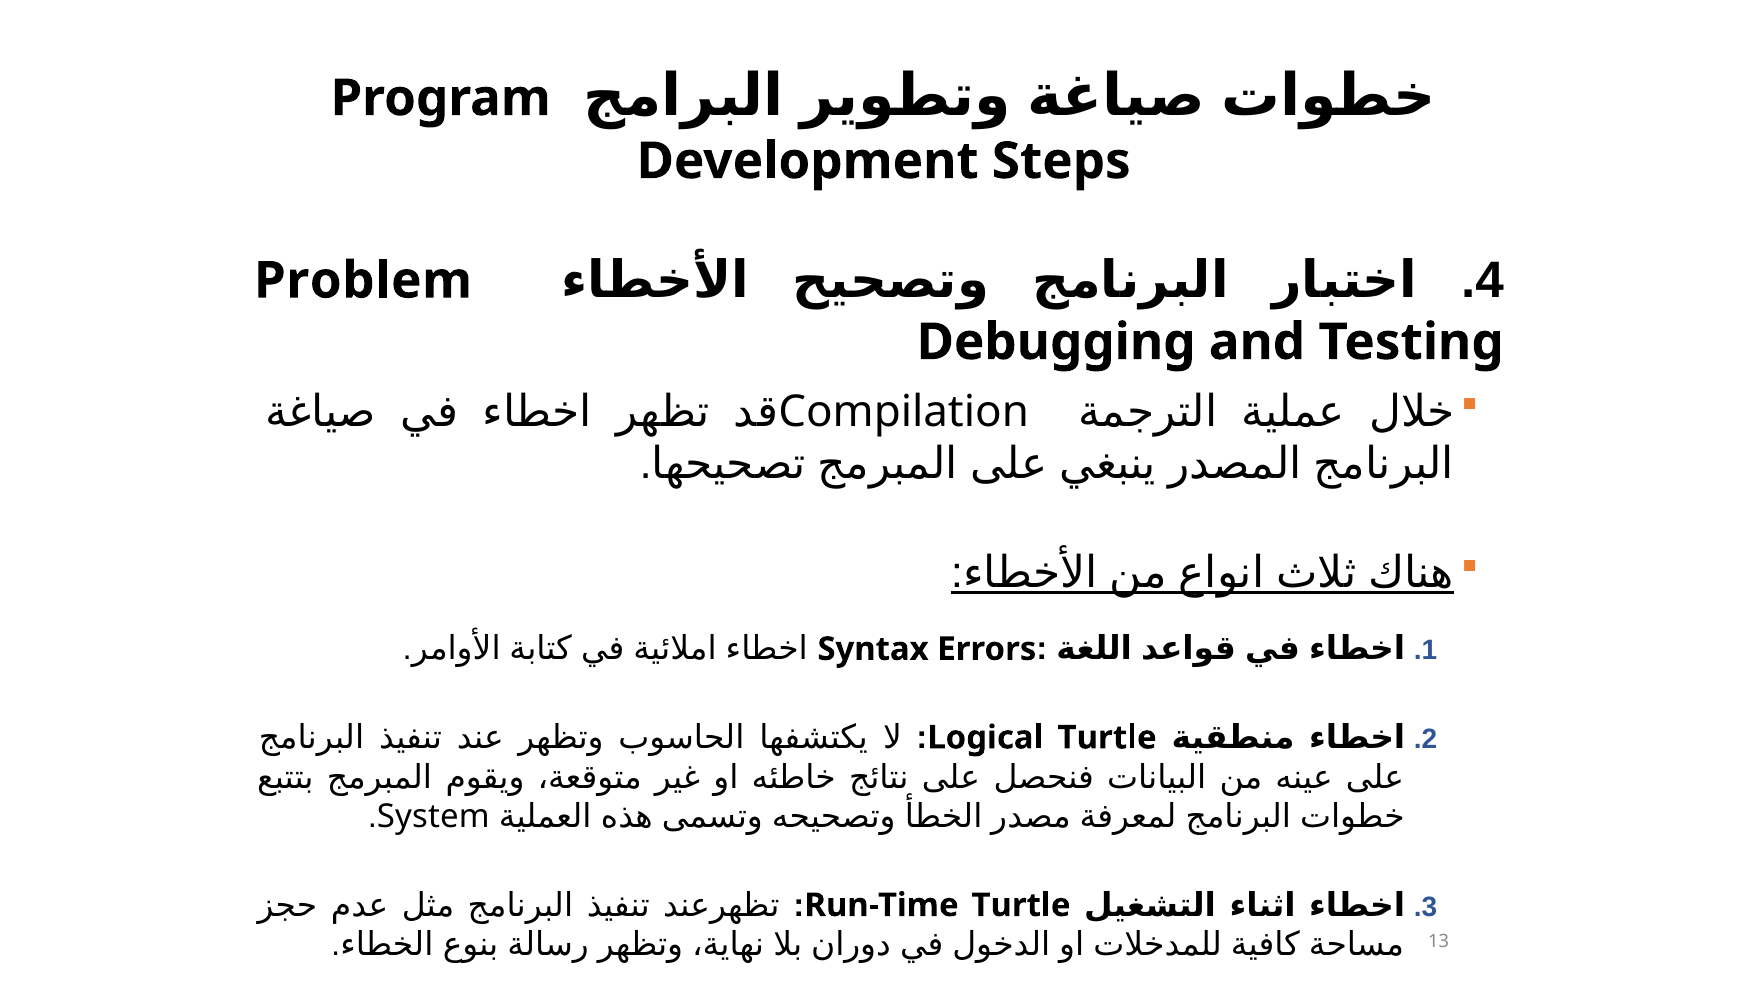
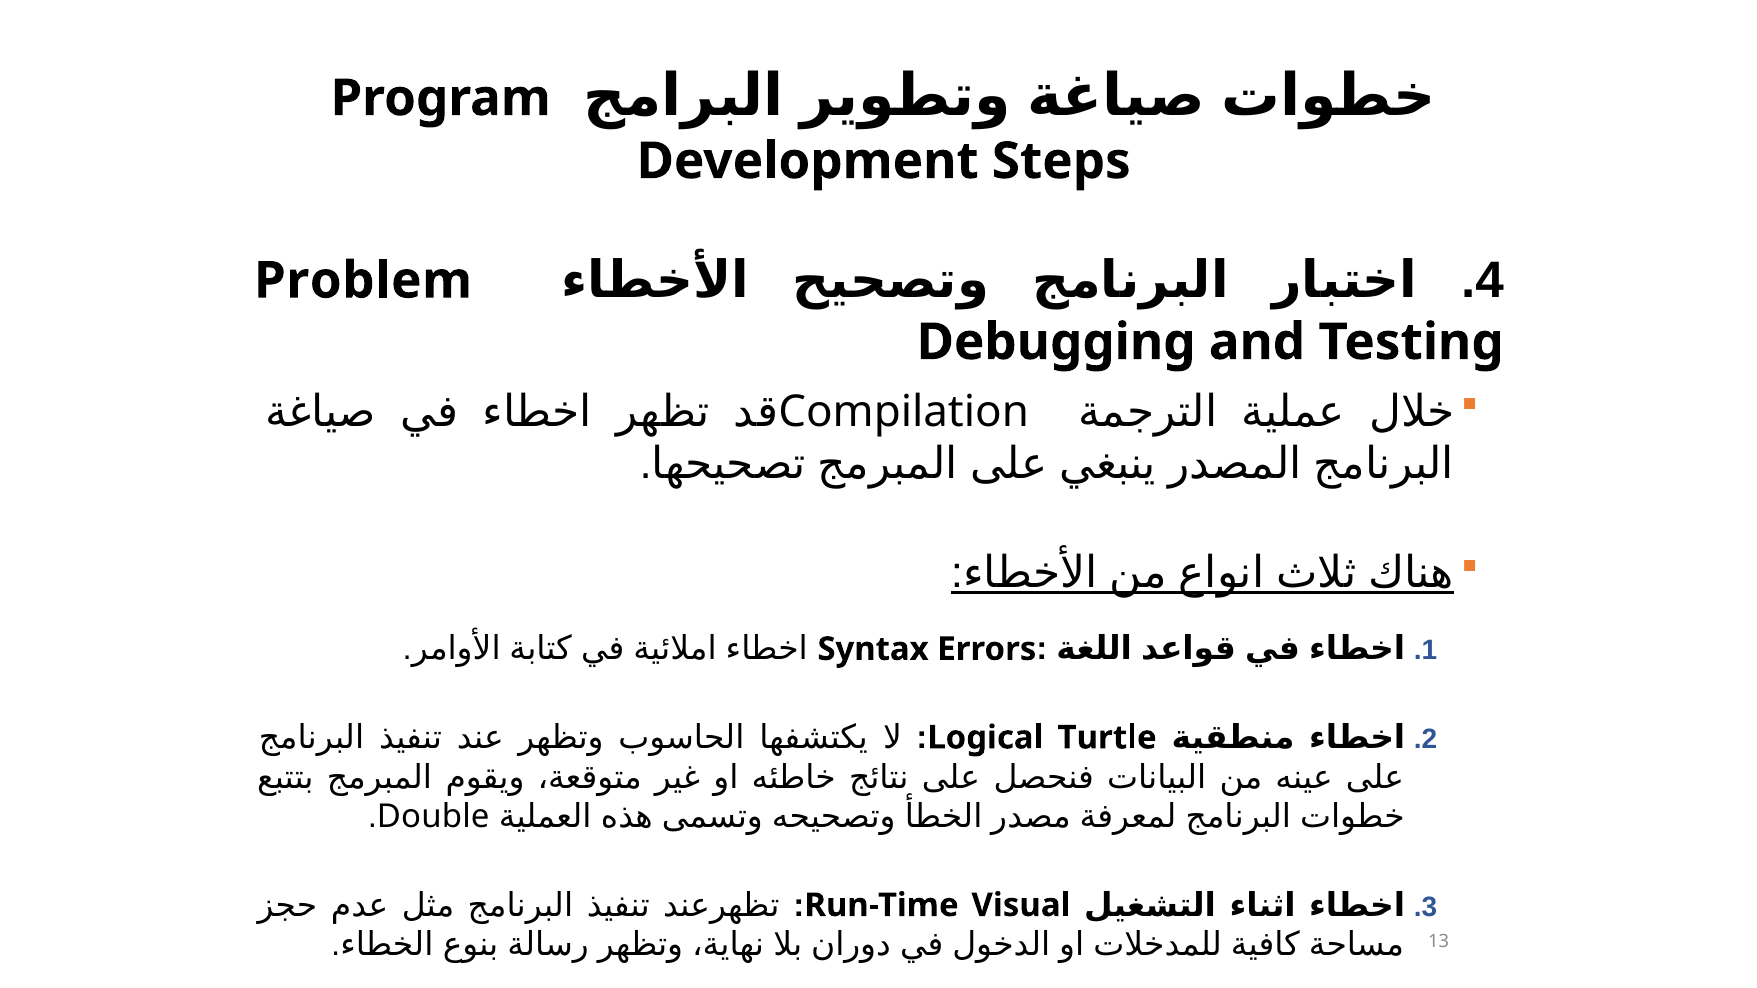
System: System -> Double
Run-Time Turtle: Turtle -> Visual
